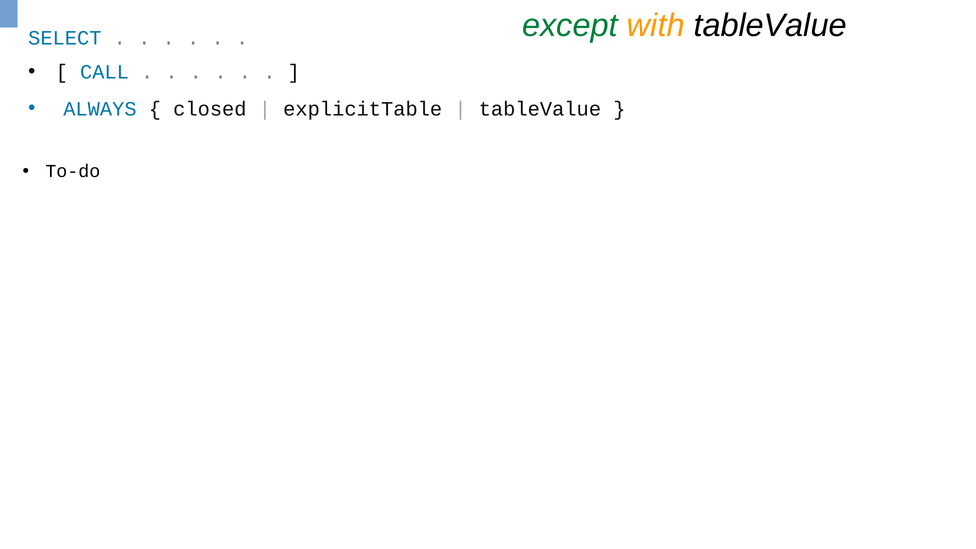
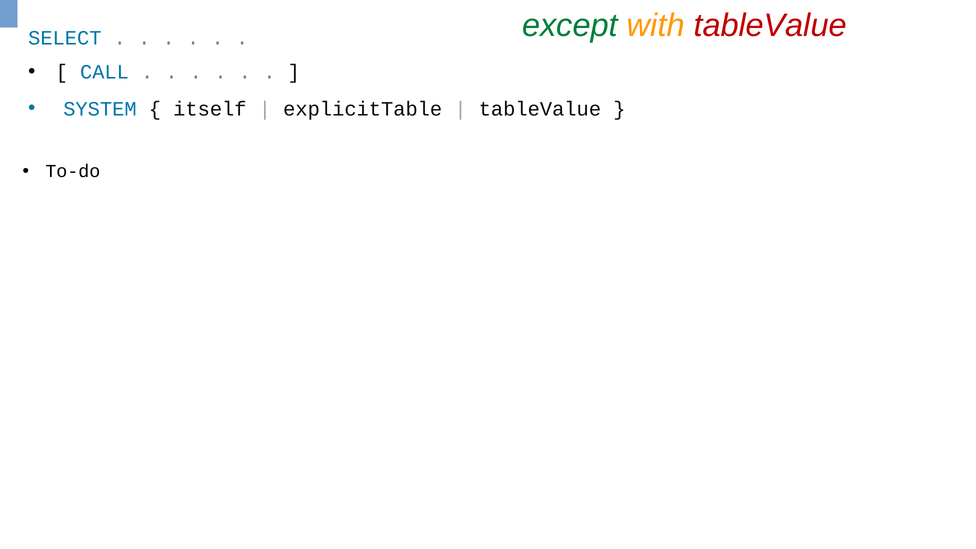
tableValue at (770, 25) colour: black -> red
ALWAYS: ALWAYS -> SYSTEM
closed: closed -> itself
